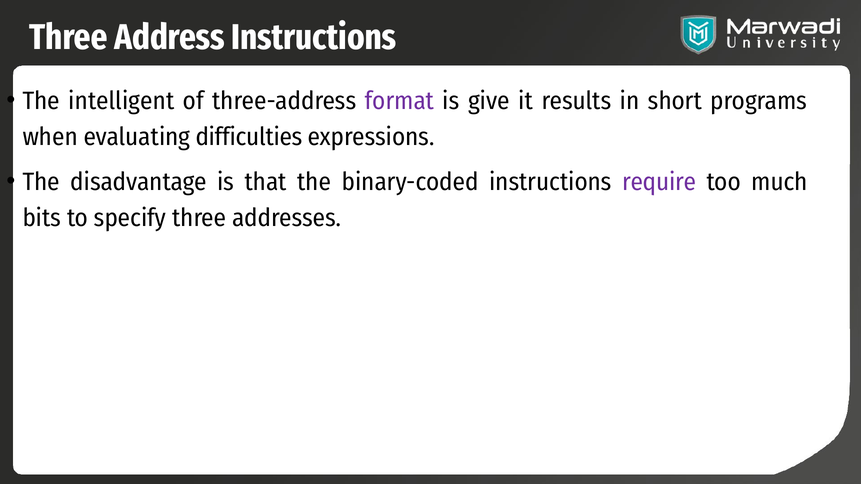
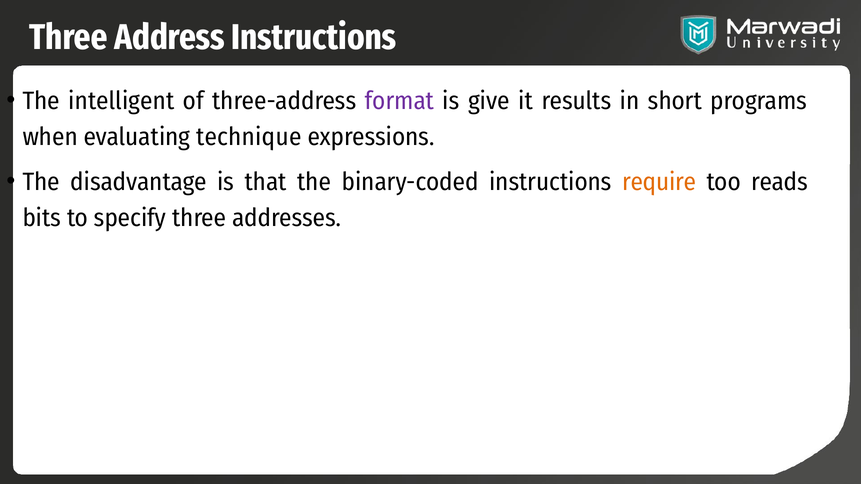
difficulties: difficulties -> technique
require colour: purple -> orange
much: much -> reads
